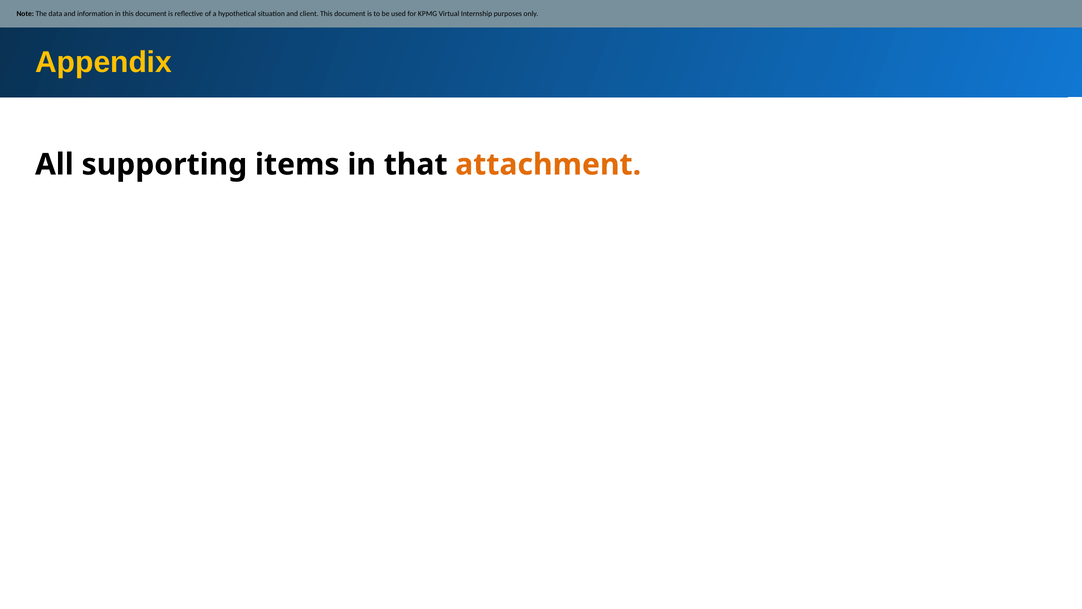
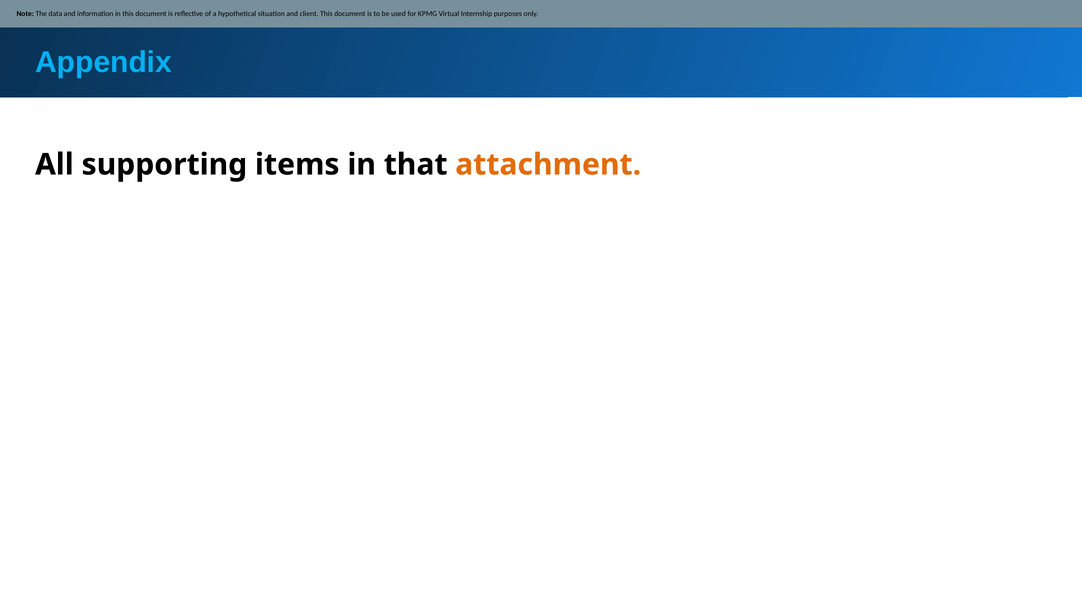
Appendix colour: yellow -> light blue
